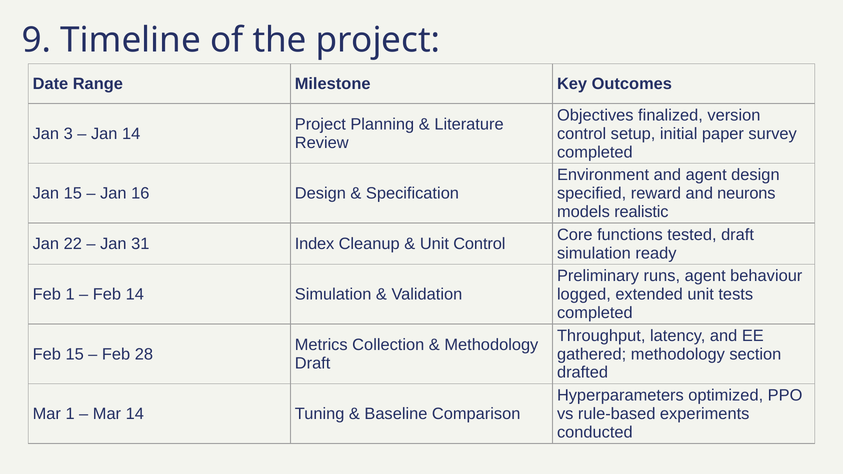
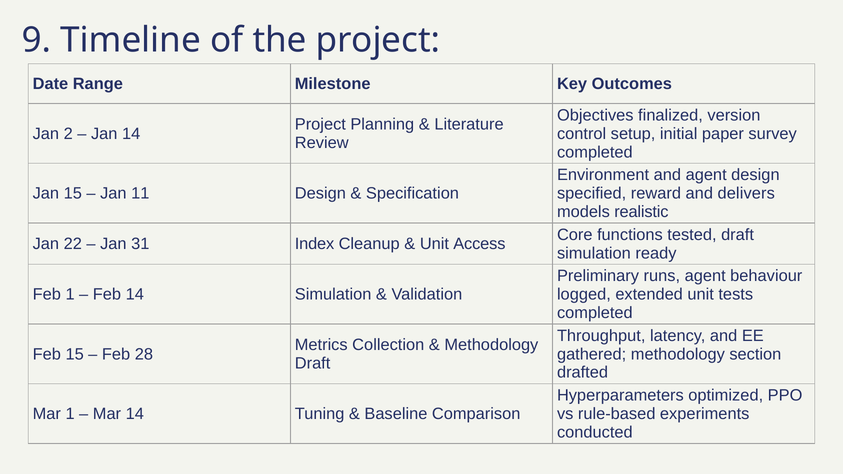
3: 3 -> 2
16: 16 -> 11
neurons: neurons -> delivers
Unit Control: Control -> Access
